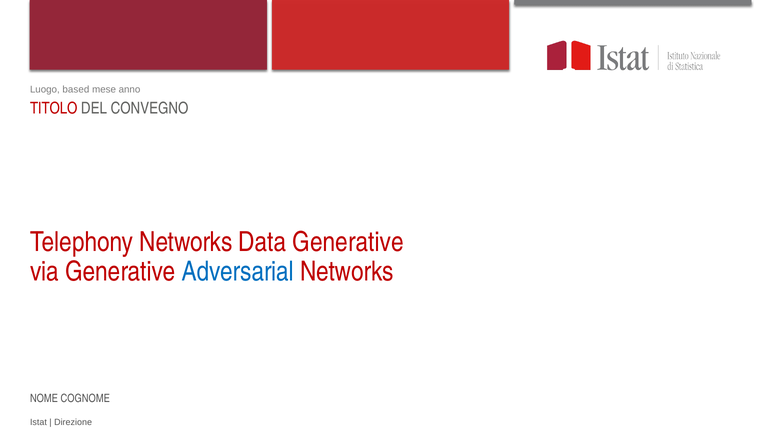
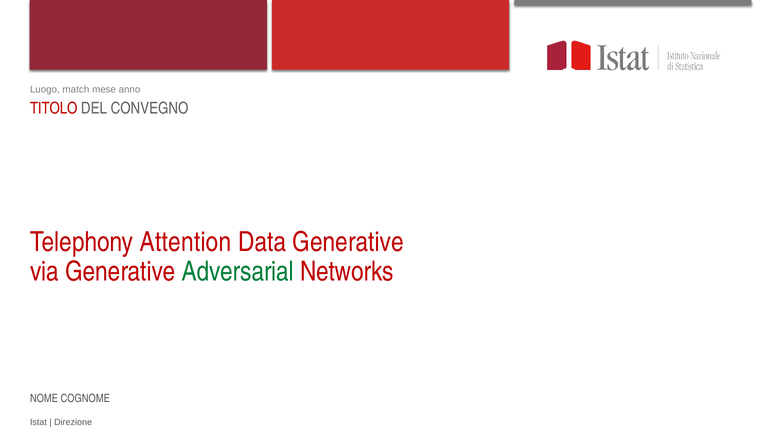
based: based -> match
Telephony Networks: Networks -> Attention
Adversarial colour: blue -> green
